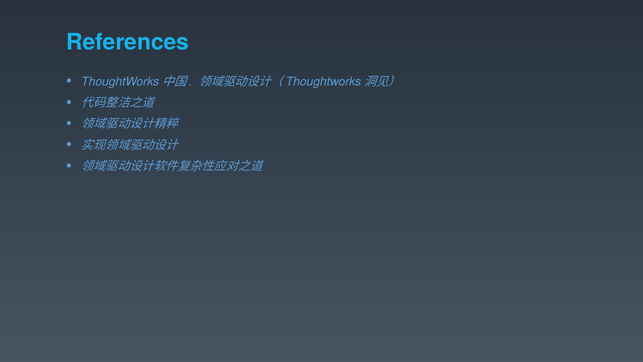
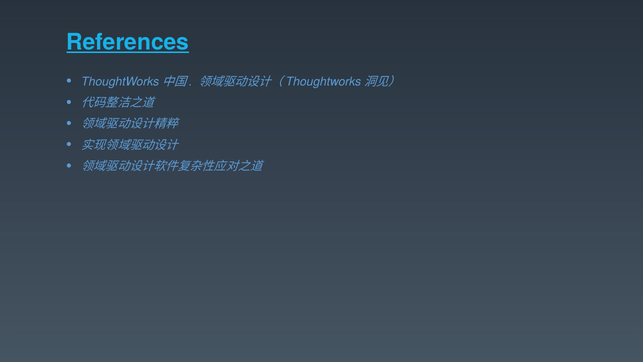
References underline: none -> present
